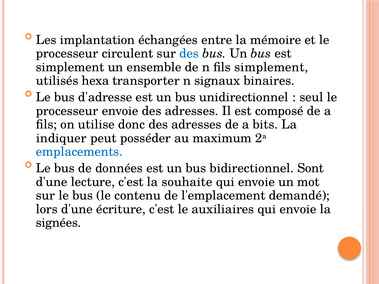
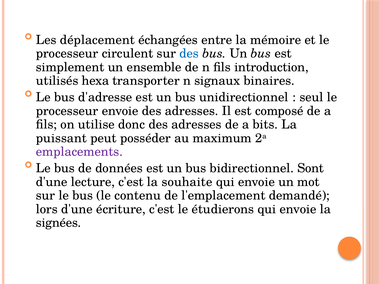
implantation: implantation -> déplacement
fils simplement: simplement -> introduction
indiquer: indiquer -> puissant
emplacements colour: blue -> purple
auxiliaires: auxiliaires -> étudierons
